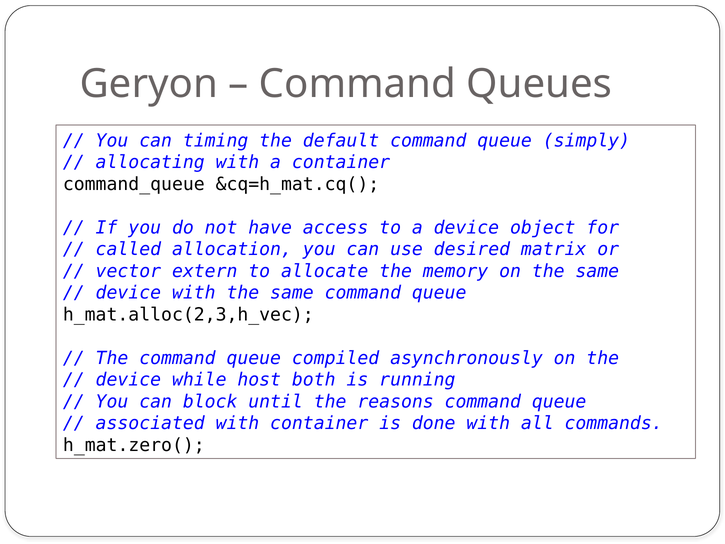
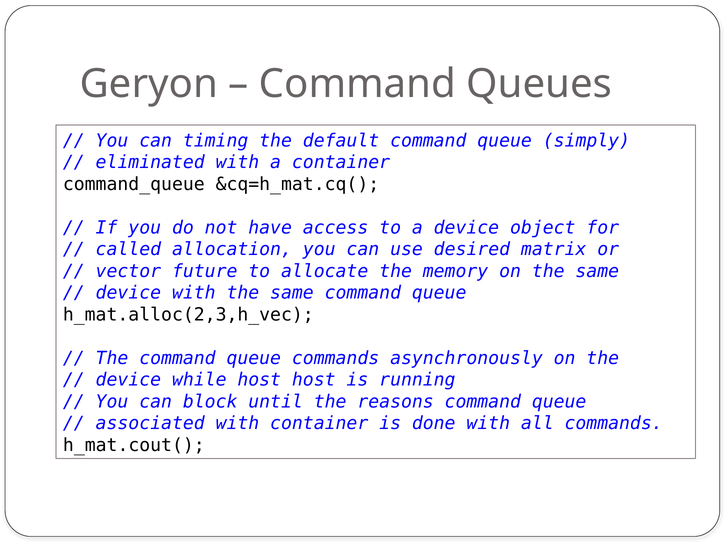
allocating: allocating -> eliminated
extern: extern -> future
queue compiled: compiled -> commands
host both: both -> host
h_mat.zero(: h_mat.zero( -> h_mat.cout(
